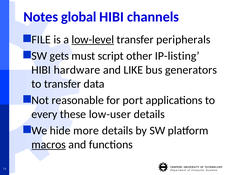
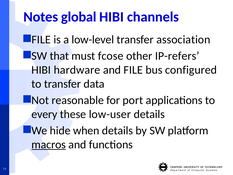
low-level underline: present -> none
peripherals: peripherals -> association
gets: gets -> that
script: script -> fcose
IP-listing: IP-listing -> IP-refers
and LIKE: LIKE -> FILE
generators: generators -> configured
more: more -> when
